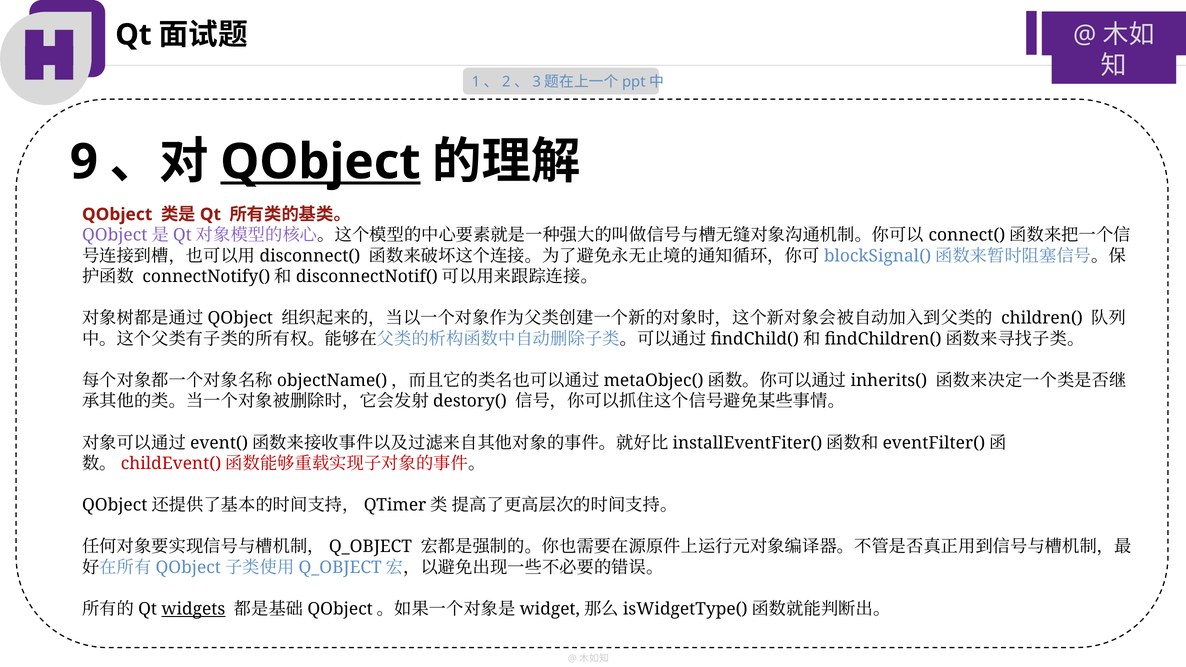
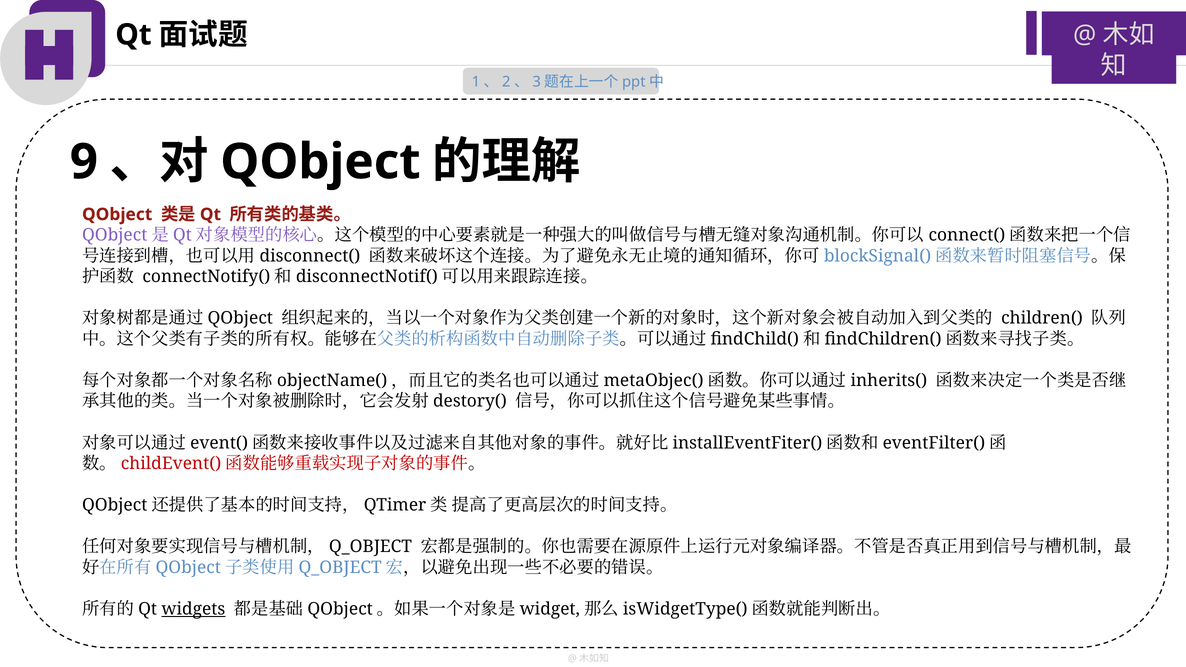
QObject at (320, 162) underline: present -> none
